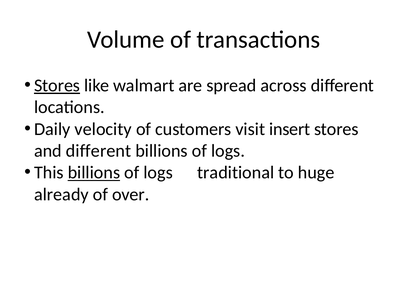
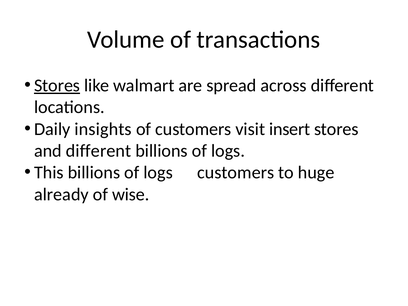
velocity: velocity -> insights
billions at (94, 173) underline: present -> none
logs traditional: traditional -> customers
over: over -> wise
